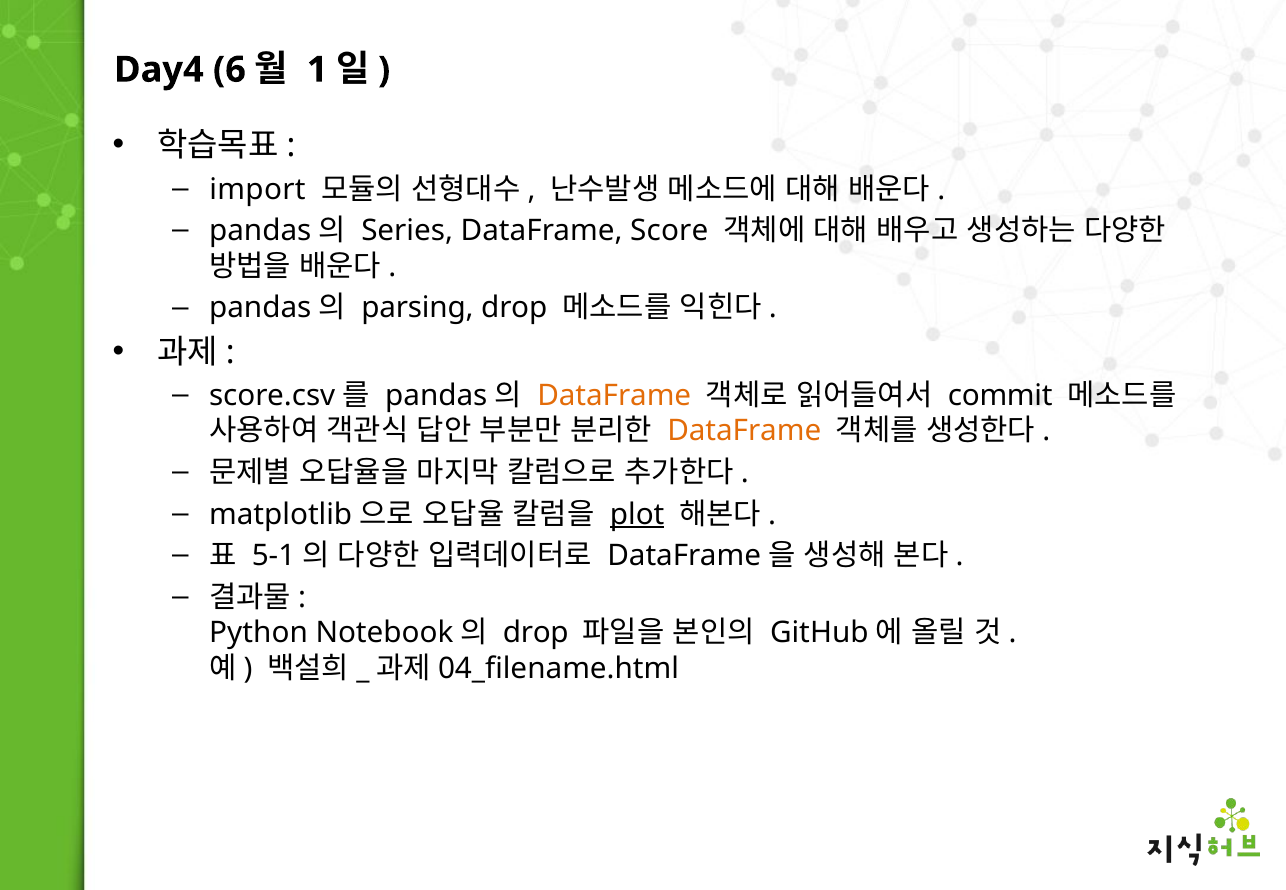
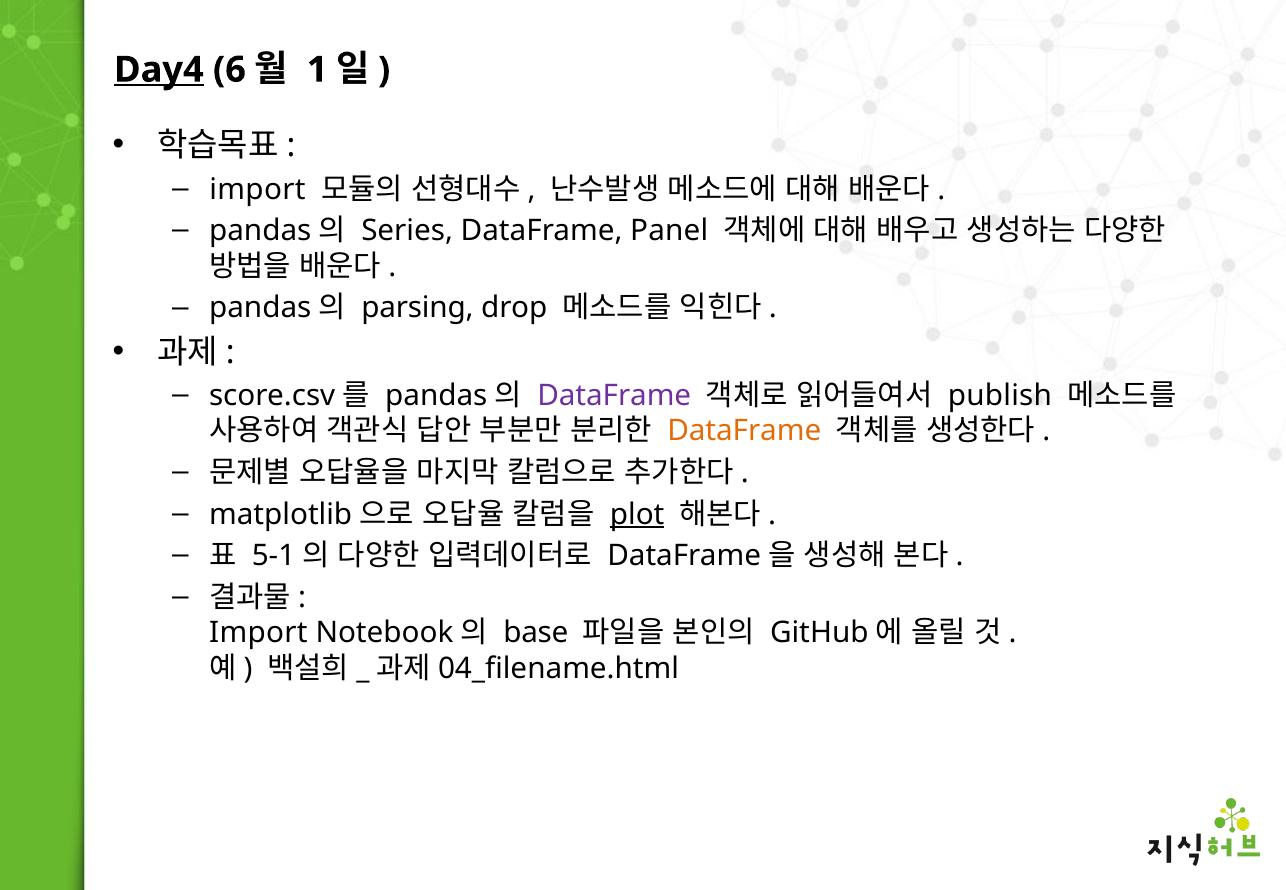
Day4 underline: none -> present
Score: Score -> Panel
DataFrame at (614, 396) colour: orange -> purple
commit: commit -> publish
Python at (259, 633): Python -> Import
drop at (536, 633): drop -> base
